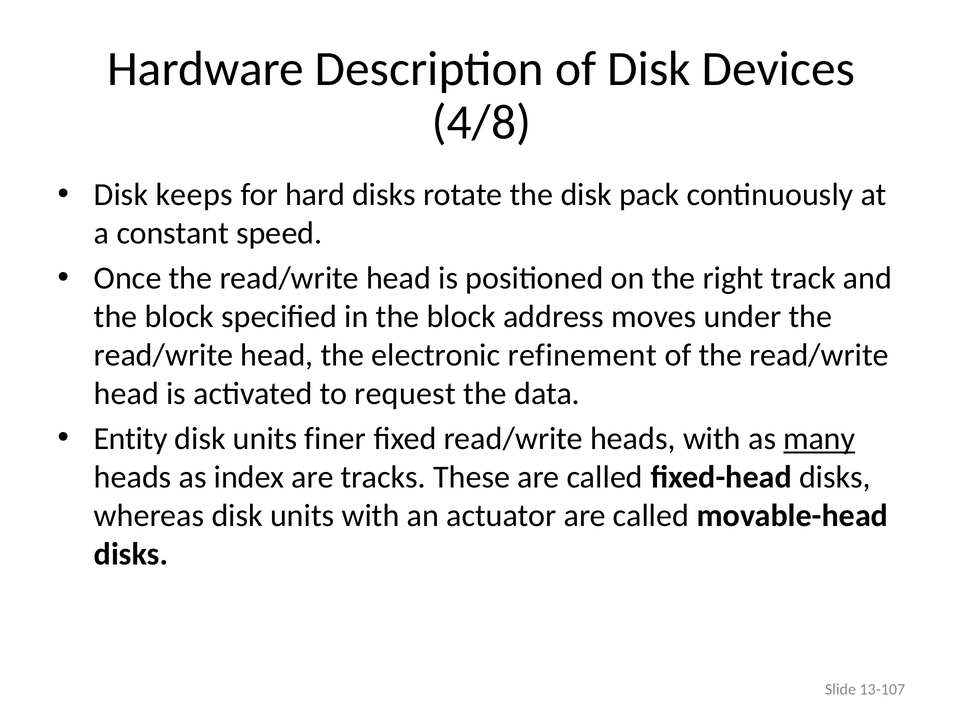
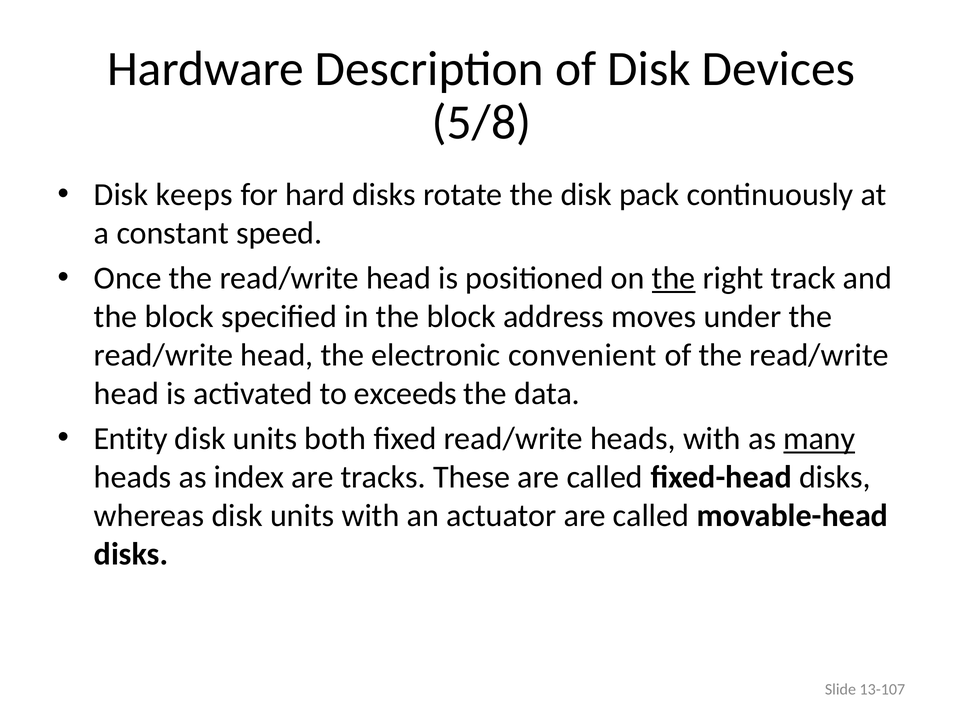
4/8: 4/8 -> 5/8
the at (674, 278) underline: none -> present
refinement: refinement -> convenient
request: request -> exceeds
finer: finer -> both
